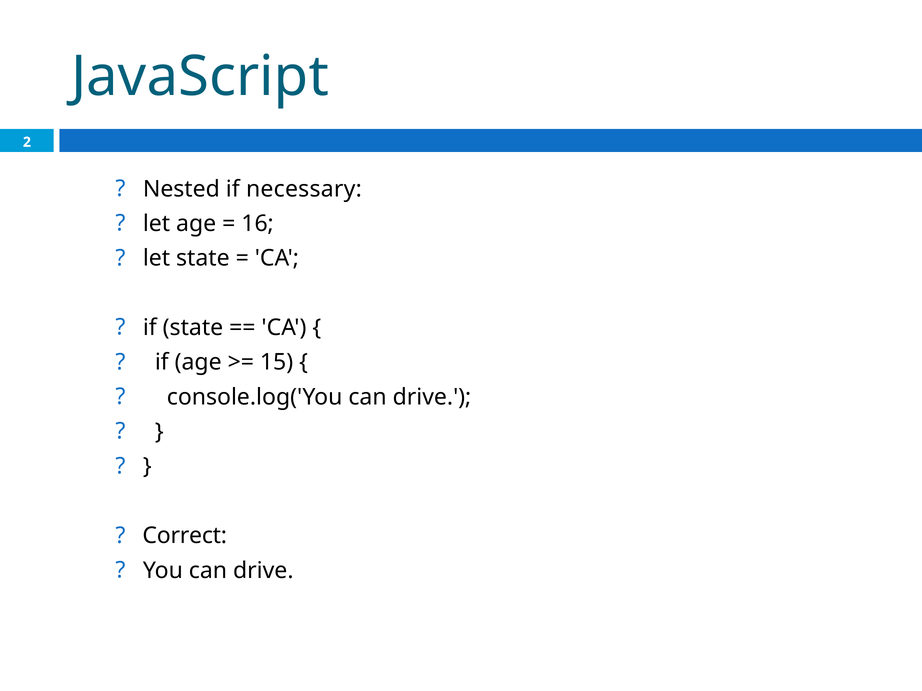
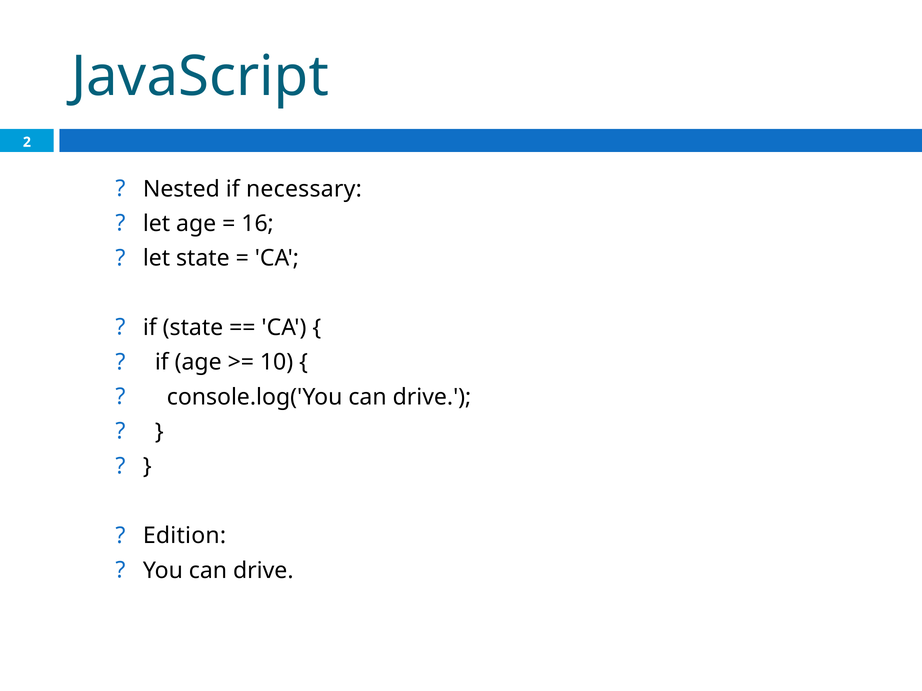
15: 15 -> 10
Correct: Correct -> Edition
